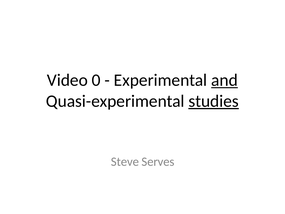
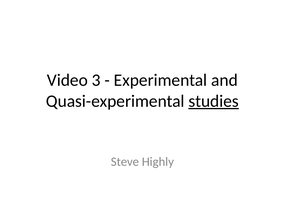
0: 0 -> 3
and underline: present -> none
Serves: Serves -> Highly
